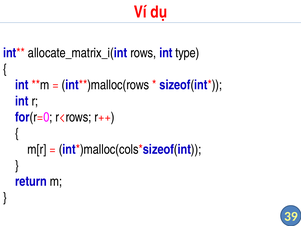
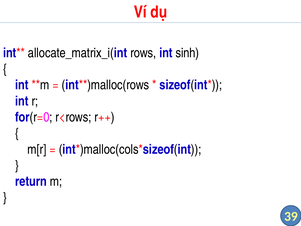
type: type -> sinh
